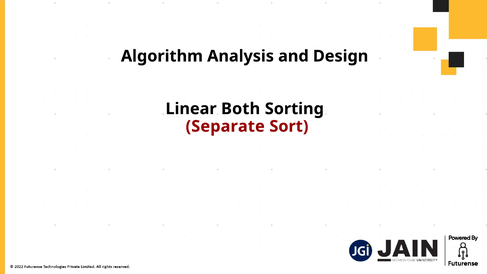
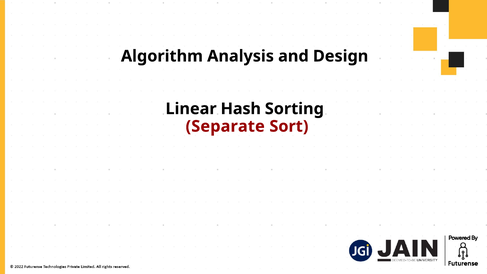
Both: Both -> Hash
